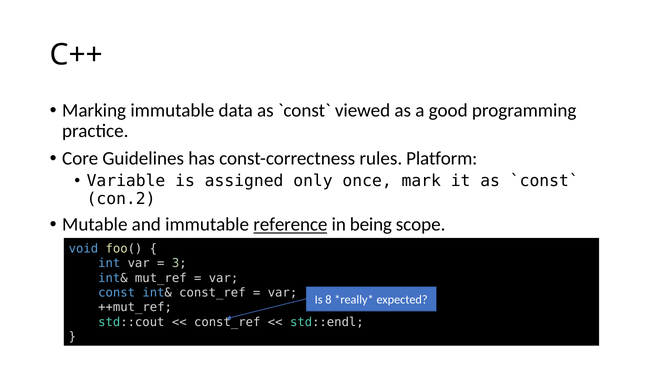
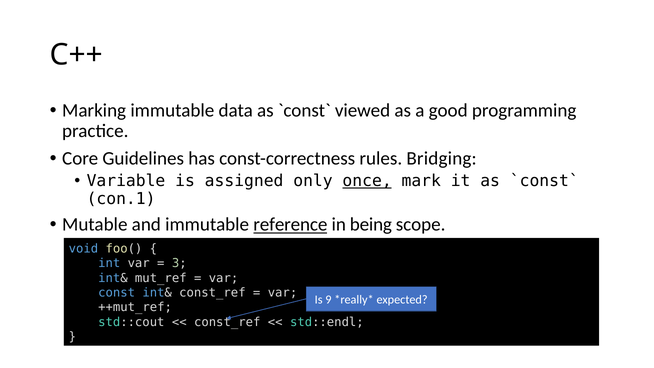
Platform: Platform -> Bridging
once underline: none -> present
con.2: con.2 -> con.1
8: 8 -> 9
